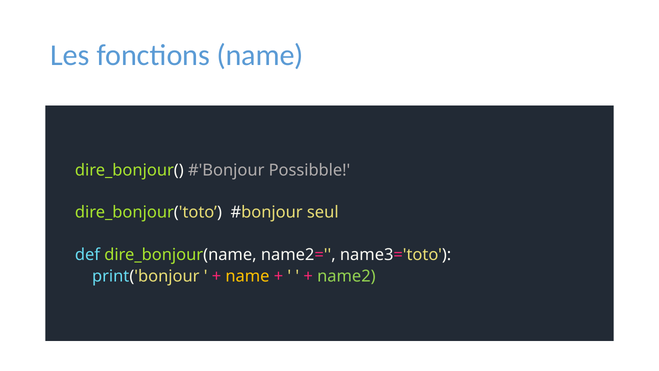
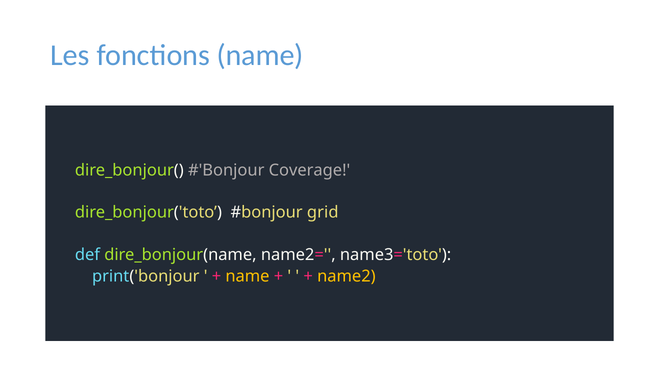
Possibble: Possibble -> Coverage
seul: seul -> grid
name2 colour: light green -> yellow
